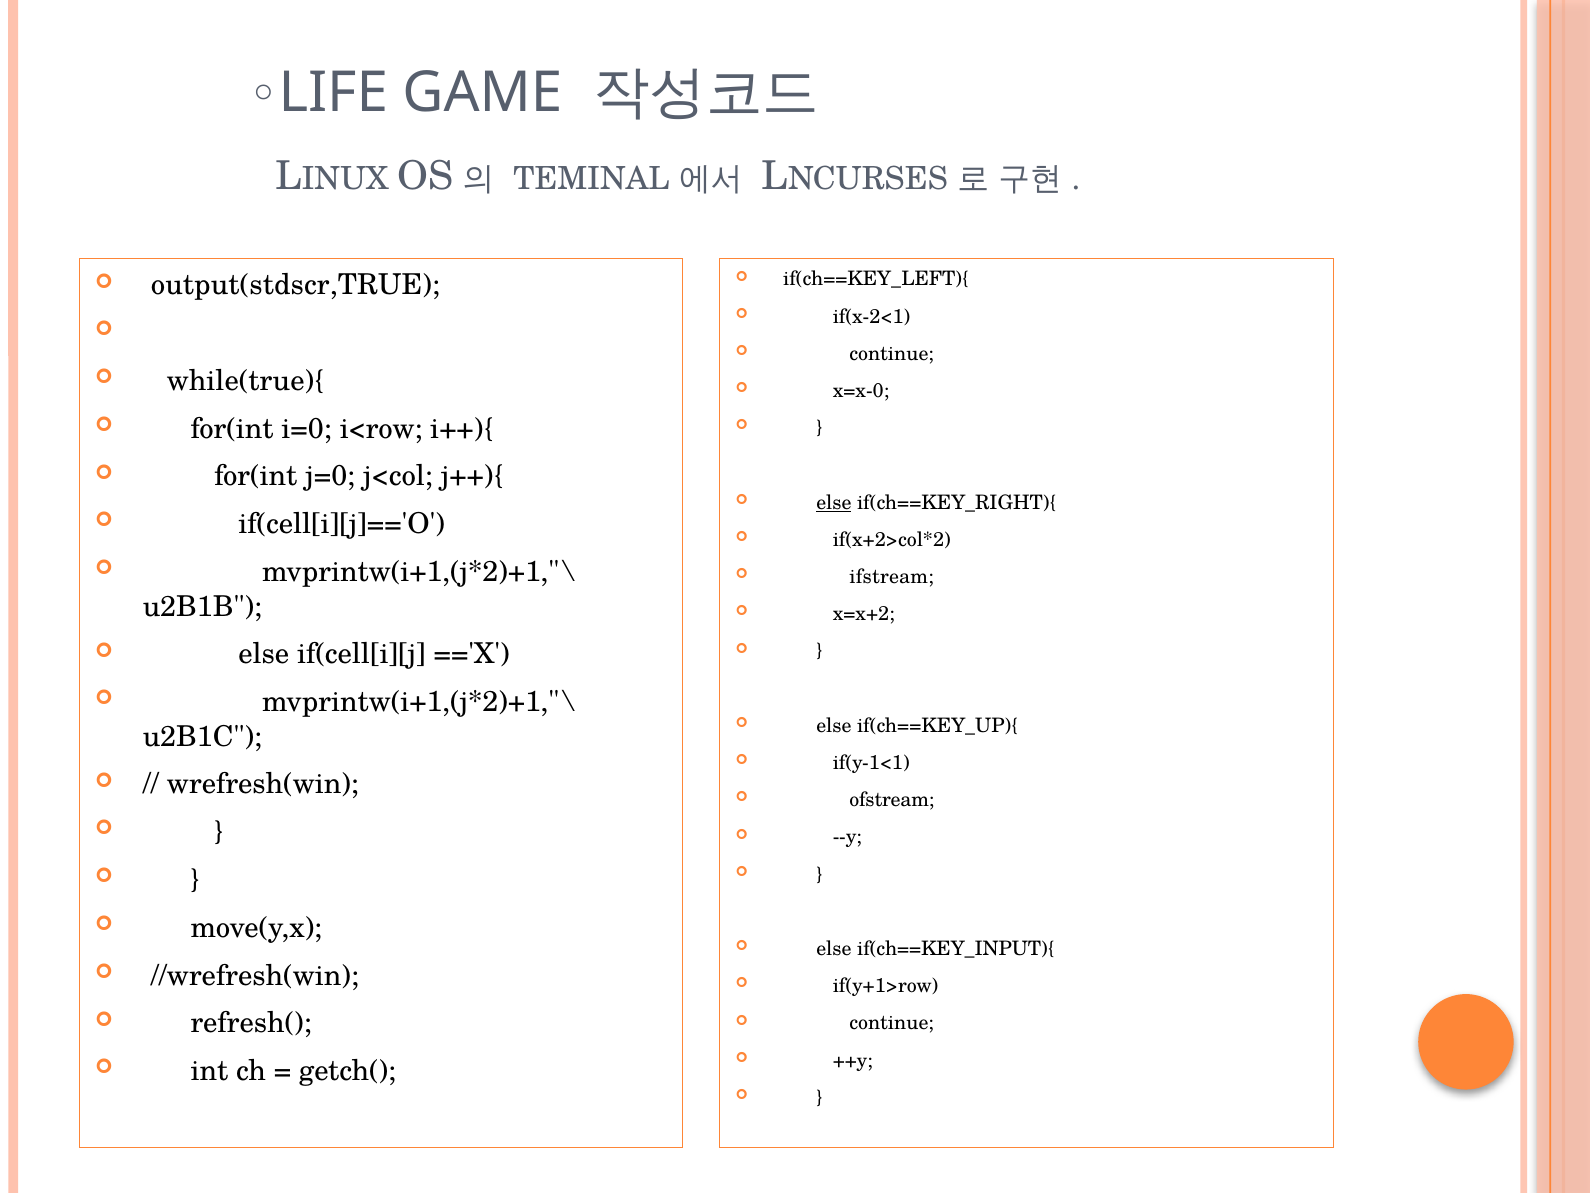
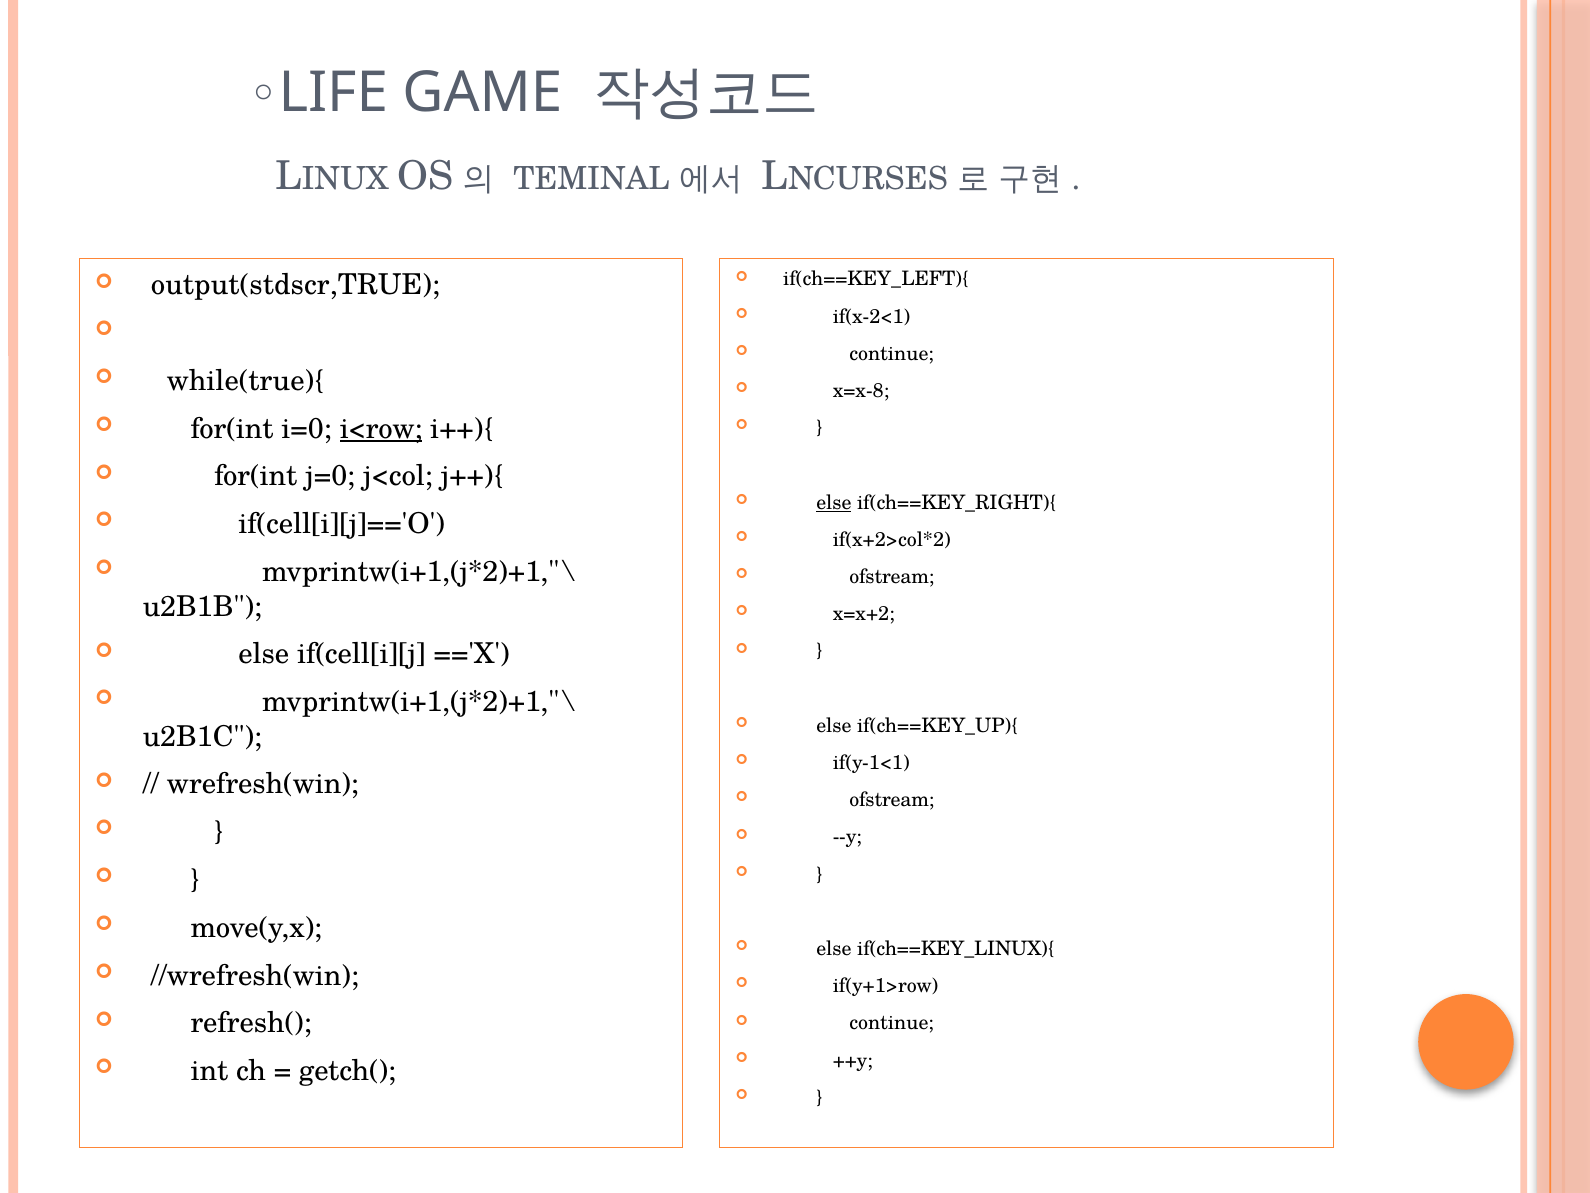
x=x-0: x=x-0 -> x=x-8
i<row underline: none -> present
ifstream at (892, 577): ifstream -> ofstream
if(ch==KEY_INPUT){: if(ch==KEY_INPUT){ -> if(ch==KEY_LINUX){
